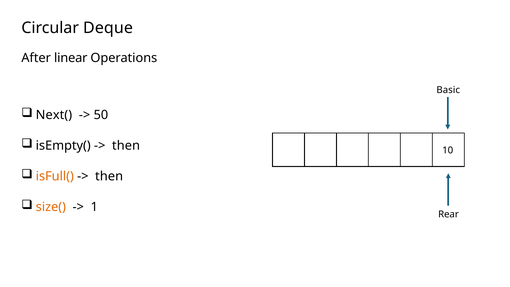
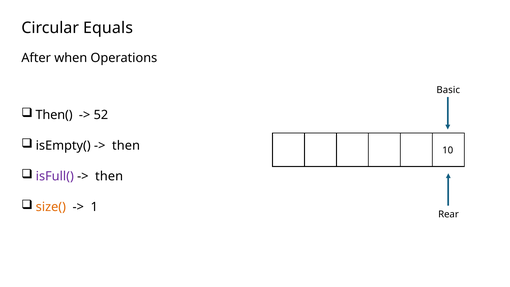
Deque: Deque -> Equals
linear: linear -> when
Next(: Next( -> Then(
50: 50 -> 52
isFull( colour: orange -> purple
